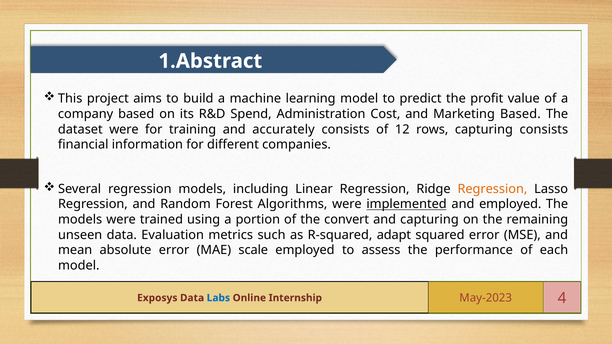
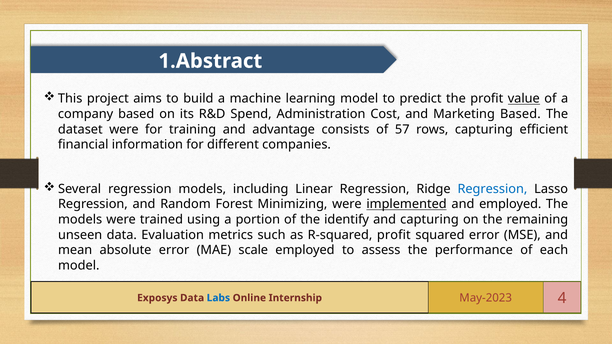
value underline: none -> present
accurately: accurately -> advantage
12: 12 -> 57
capturing consists: consists -> efficient
Regression at (492, 189) colour: orange -> blue
Algorithms: Algorithms -> Minimizing
convert: convert -> identify
R-squared adapt: adapt -> profit
